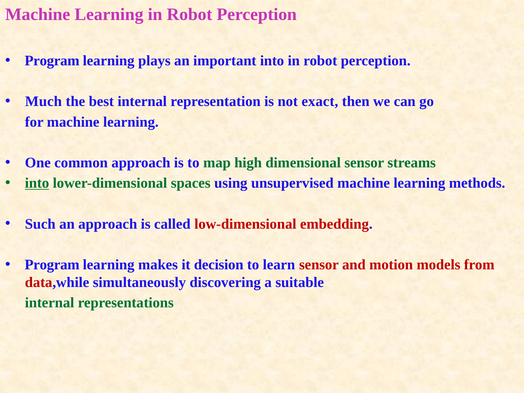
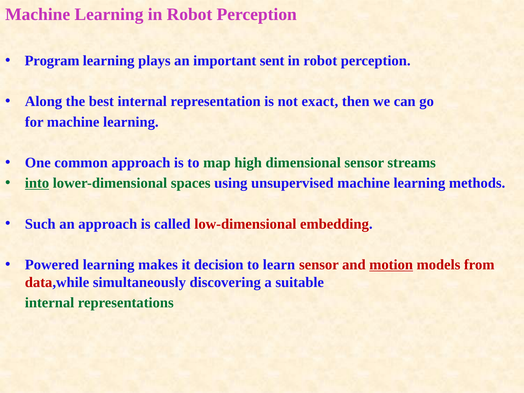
important into: into -> sent
Much: Much -> Along
Program at (52, 265): Program -> Powered
motion underline: none -> present
